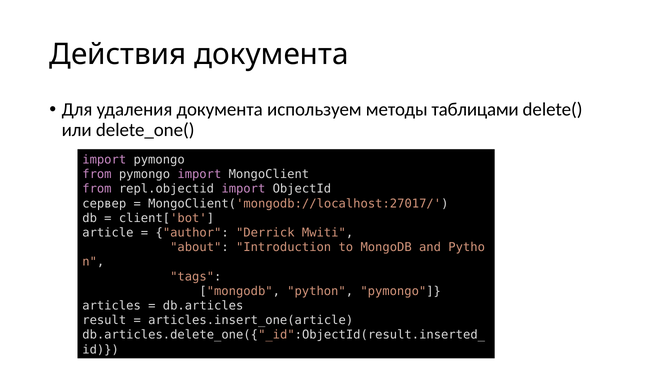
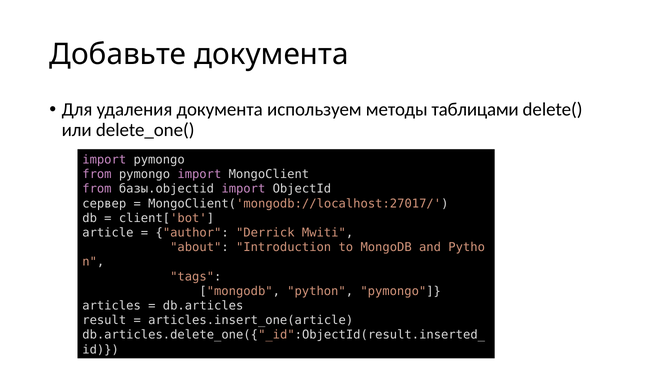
Действия: Действия -> Добавьте
repl.objectid: repl.objectid -> базы.objectid
